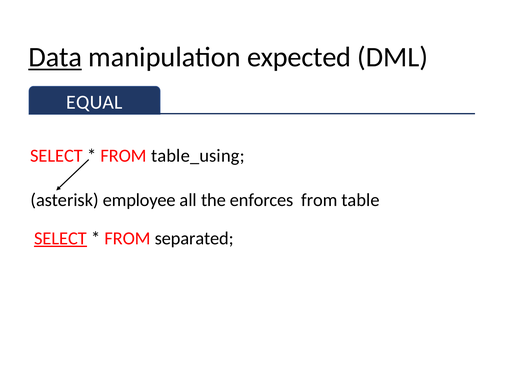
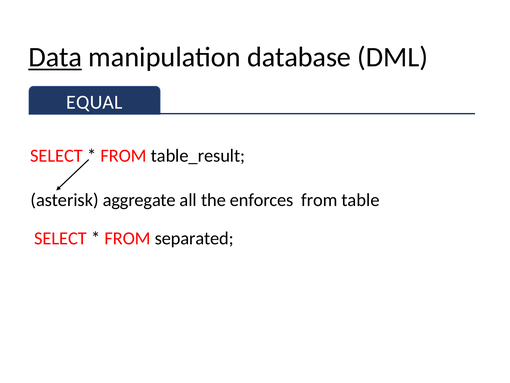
expected: expected -> database
table_using: table_using -> table_result
employee: employee -> aggregate
SELECT at (60, 238) underline: present -> none
